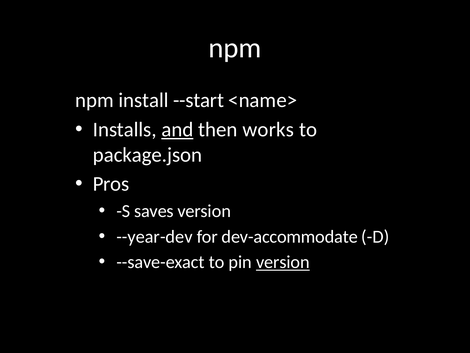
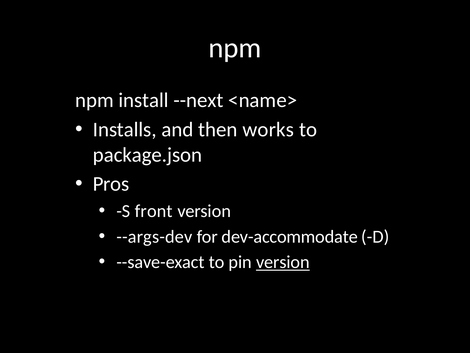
--start: --start -> --next
and underline: present -> none
saves: saves -> front
--year-dev: --year-dev -> --args-dev
